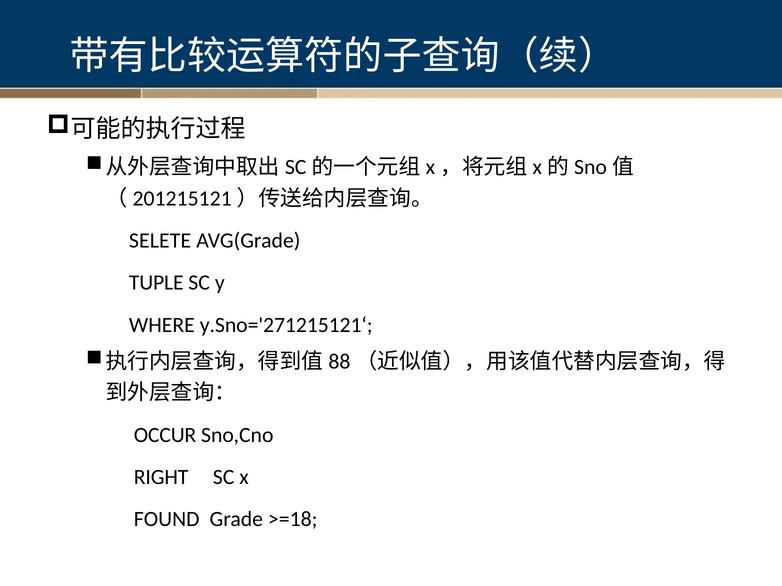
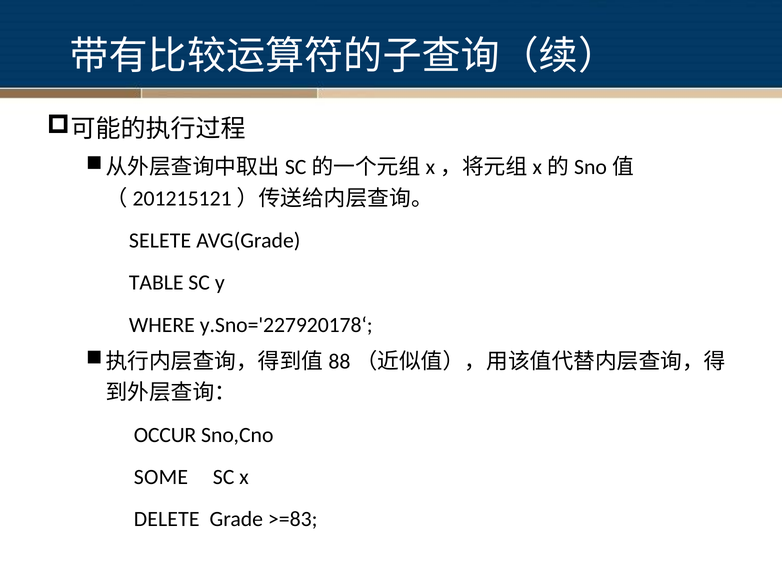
TUPLE: TUPLE -> TABLE
y.Sno='271215121‘: y.Sno='271215121‘ -> y.Sno='227920178‘
RIGHT: RIGHT -> SOME
FOUND: FOUND -> DELETE
>=18: >=18 -> >=83
